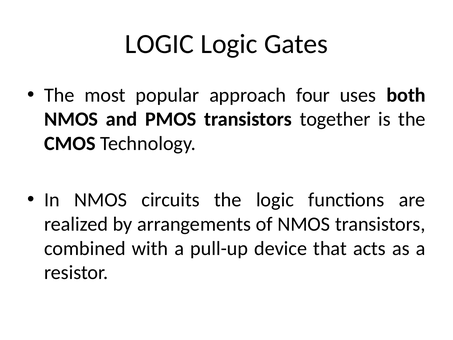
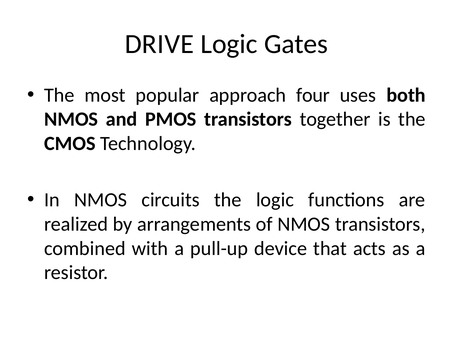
LOGIC at (159, 44): LOGIC -> DRIVE
